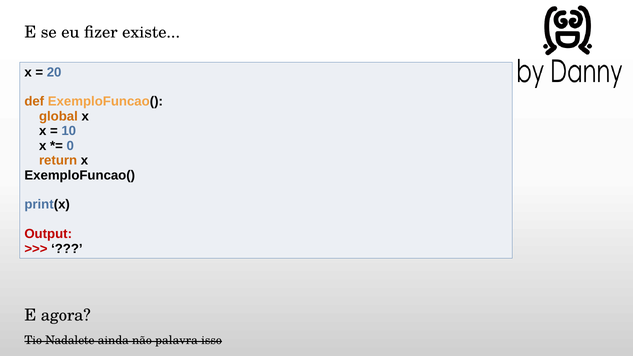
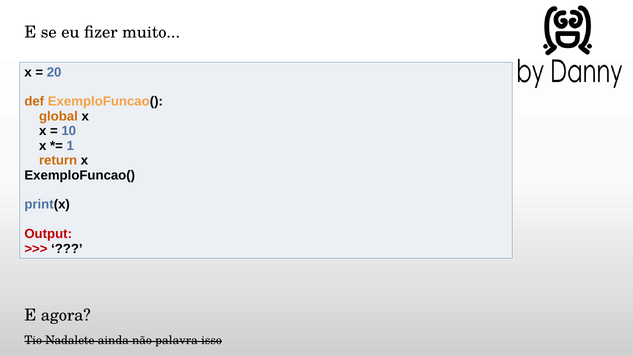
existe: existe -> muito
0: 0 -> 1
